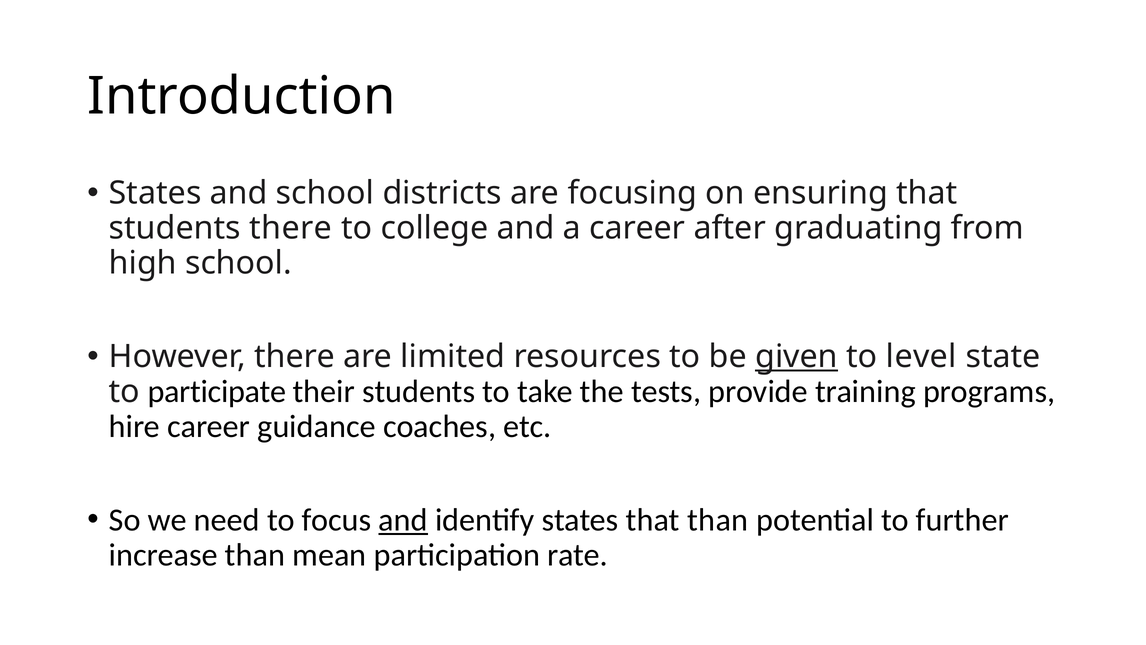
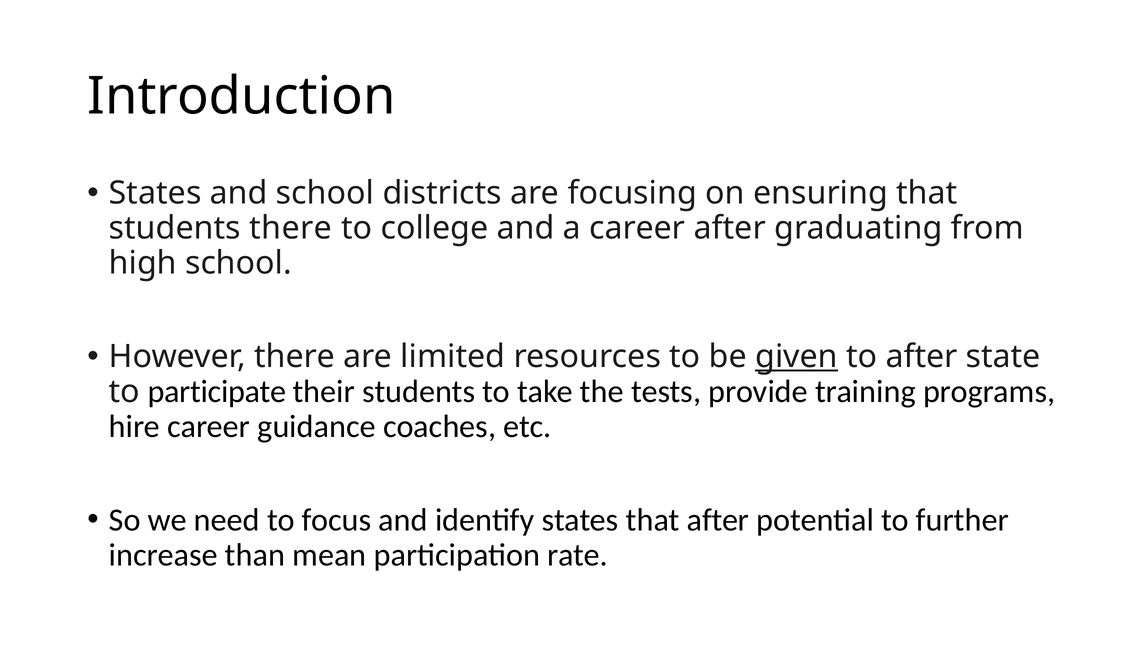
to level: level -> after
and at (403, 520) underline: present -> none
that than: than -> after
